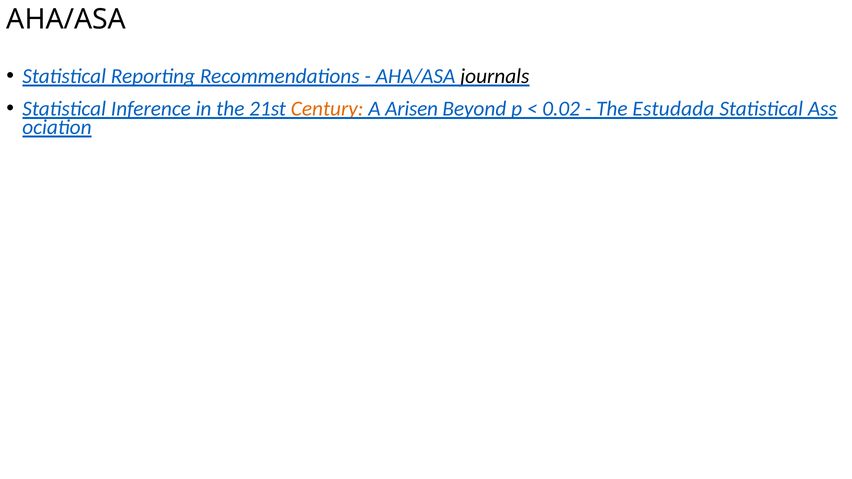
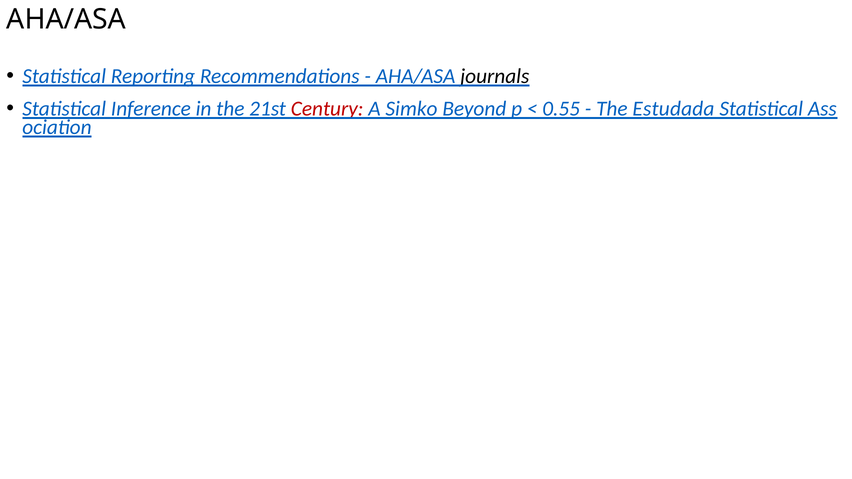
Century colour: orange -> red
Arisen: Arisen -> Simko
0.02: 0.02 -> 0.55
